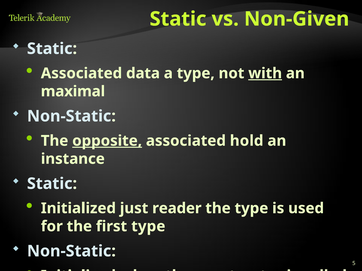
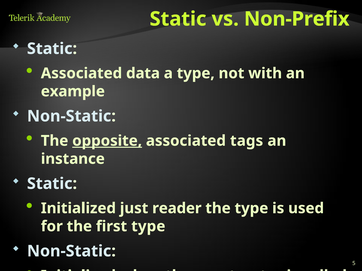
Non-Given: Non-Given -> Non-Prefix
with underline: present -> none
maximal: maximal -> example
hold: hold -> tags
